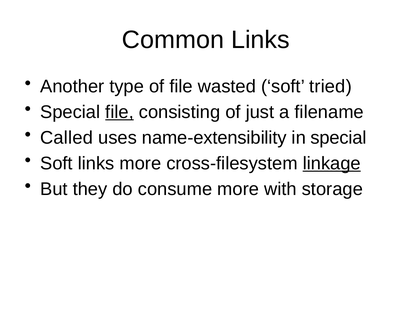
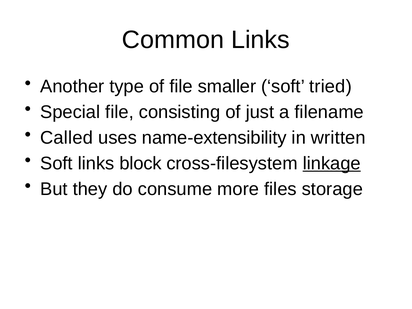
wasted: wasted -> smaller
file at (120, 112) underline: present -> none
in special: special -> written
links more: more -> block
with: with -> files
